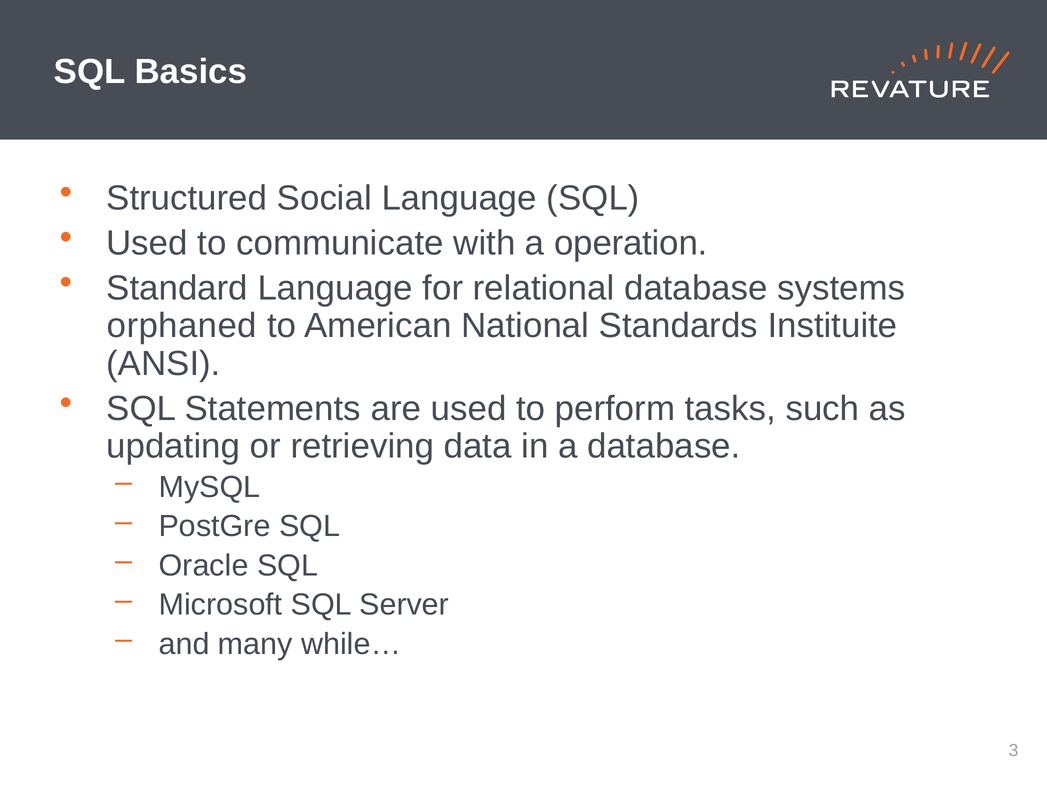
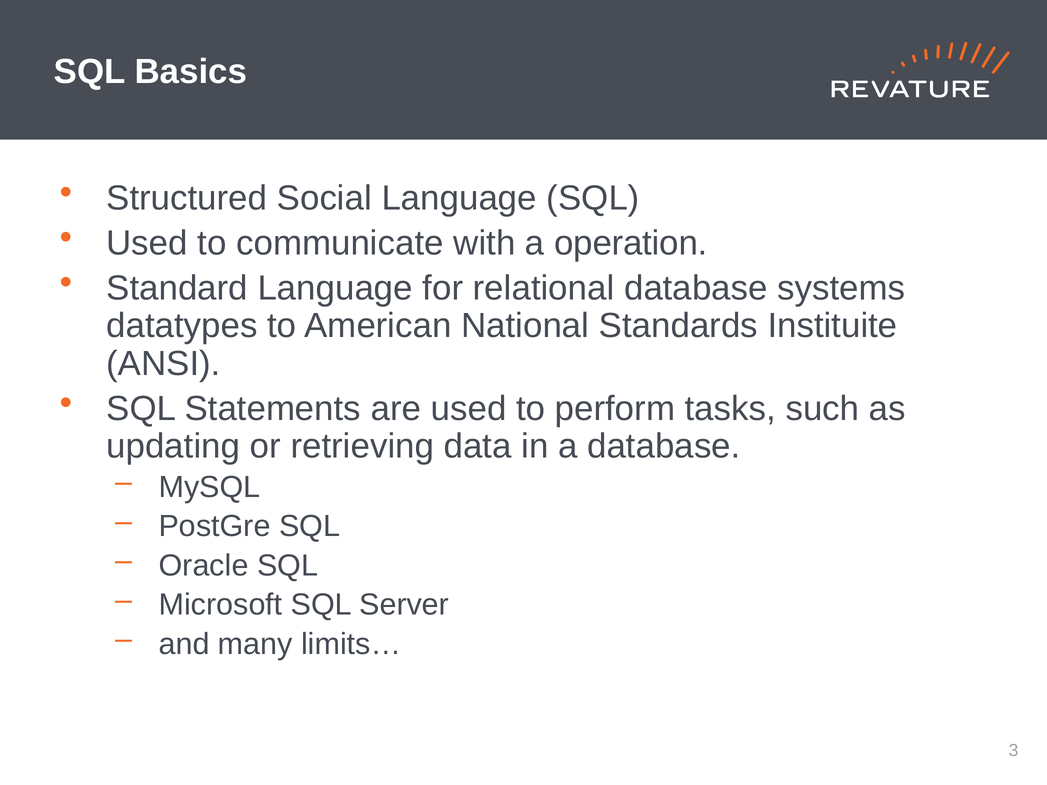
orphaned: orphaned -> datatypes
while…: while… -> limits…
